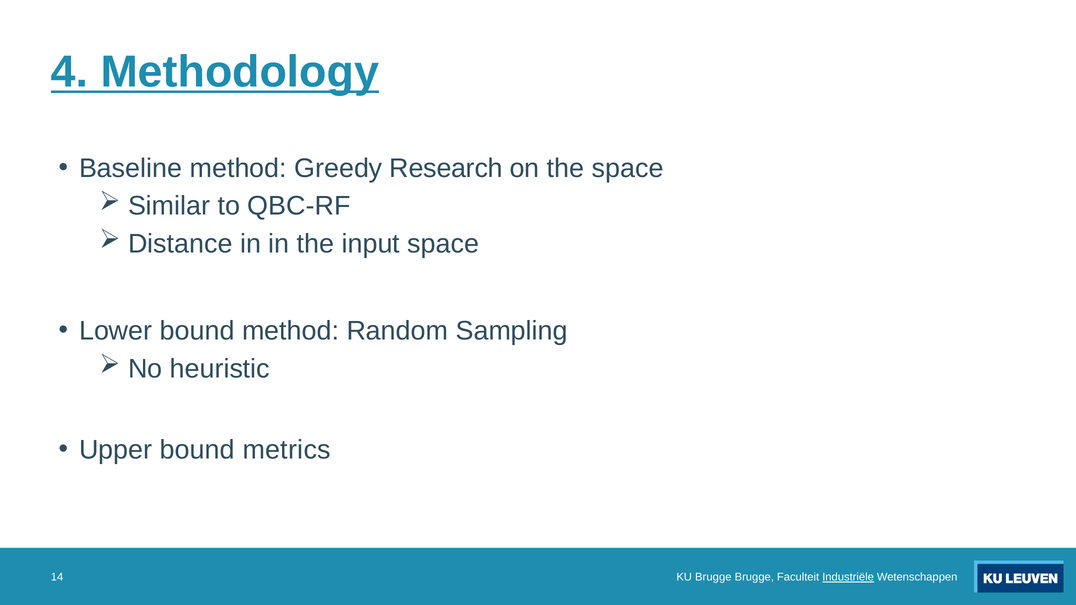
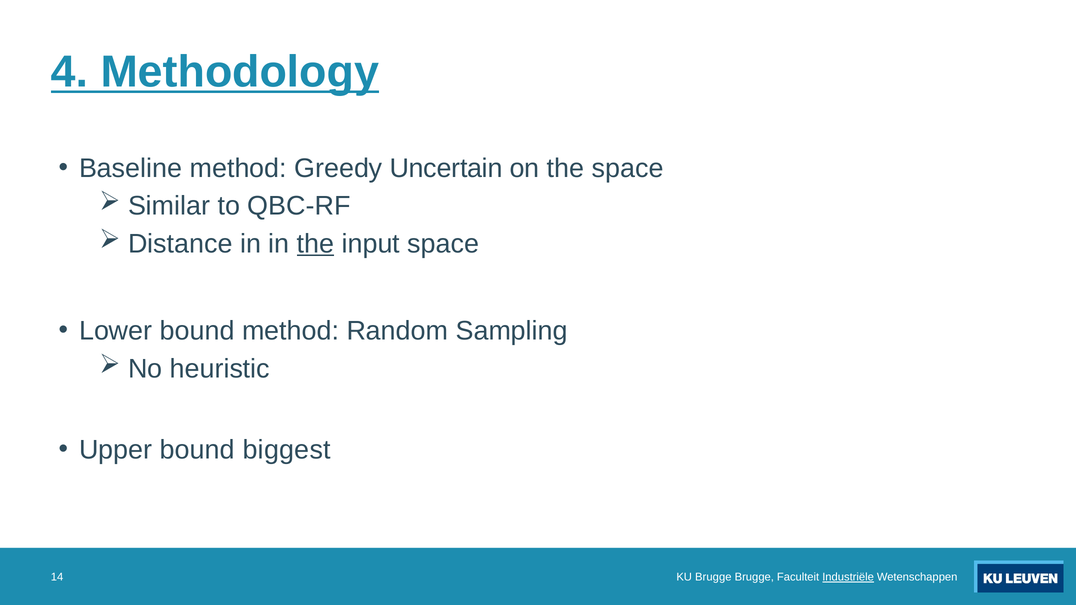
Research: Research -> Uncertain
the at (316, 244) underline: none -> present
metrics: metrics -> biggest
